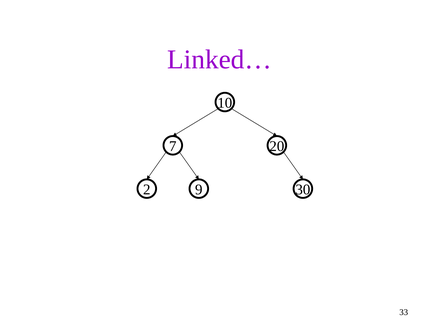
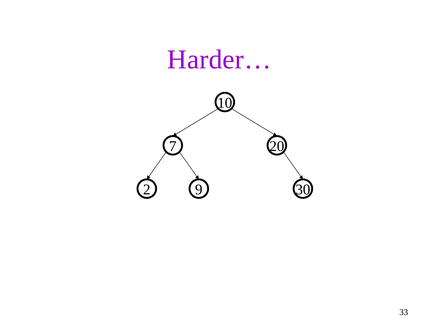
Linked…: Linked… -> Harder…
